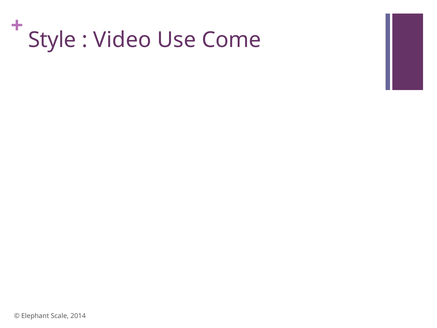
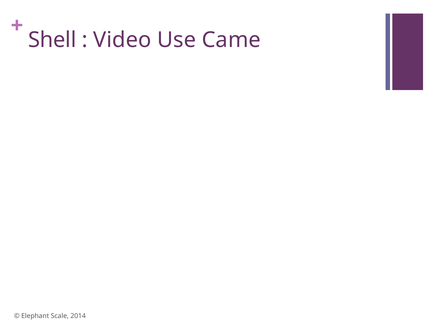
Style: Style -> Shell
Come: Come -> Came
